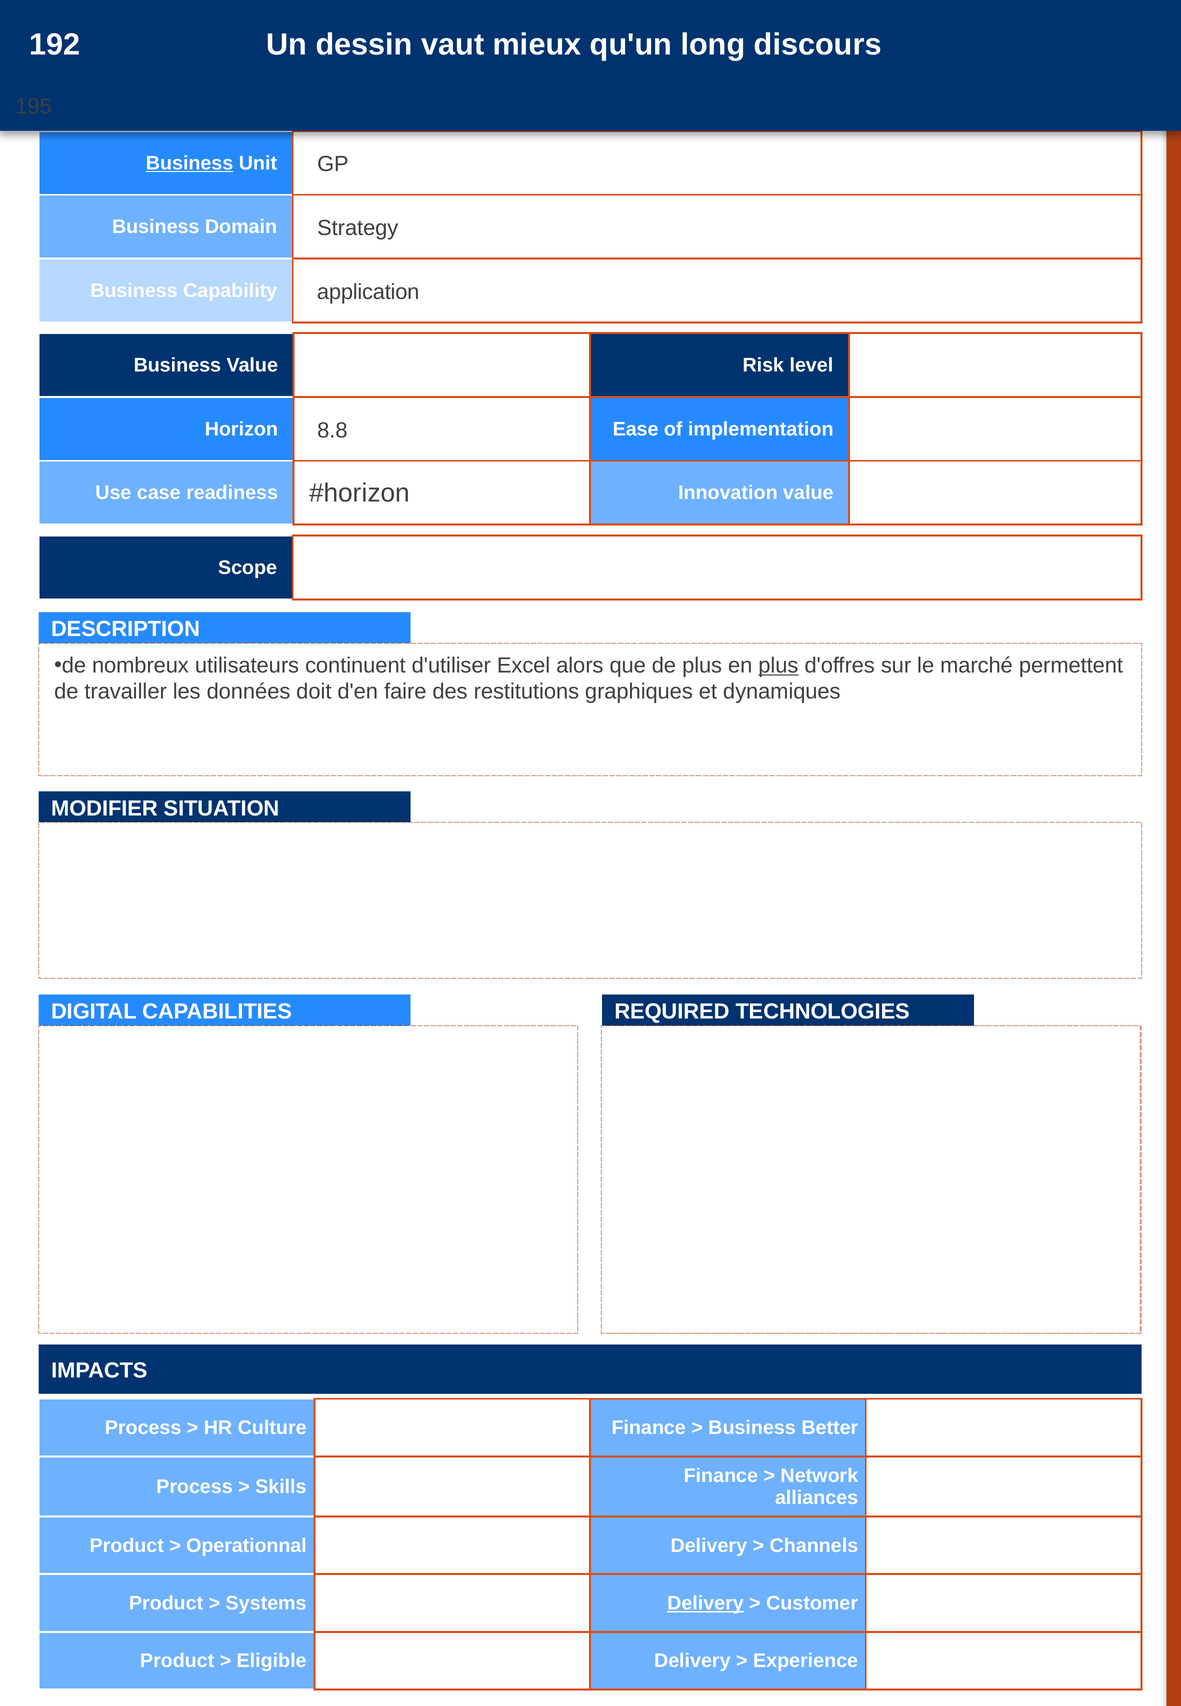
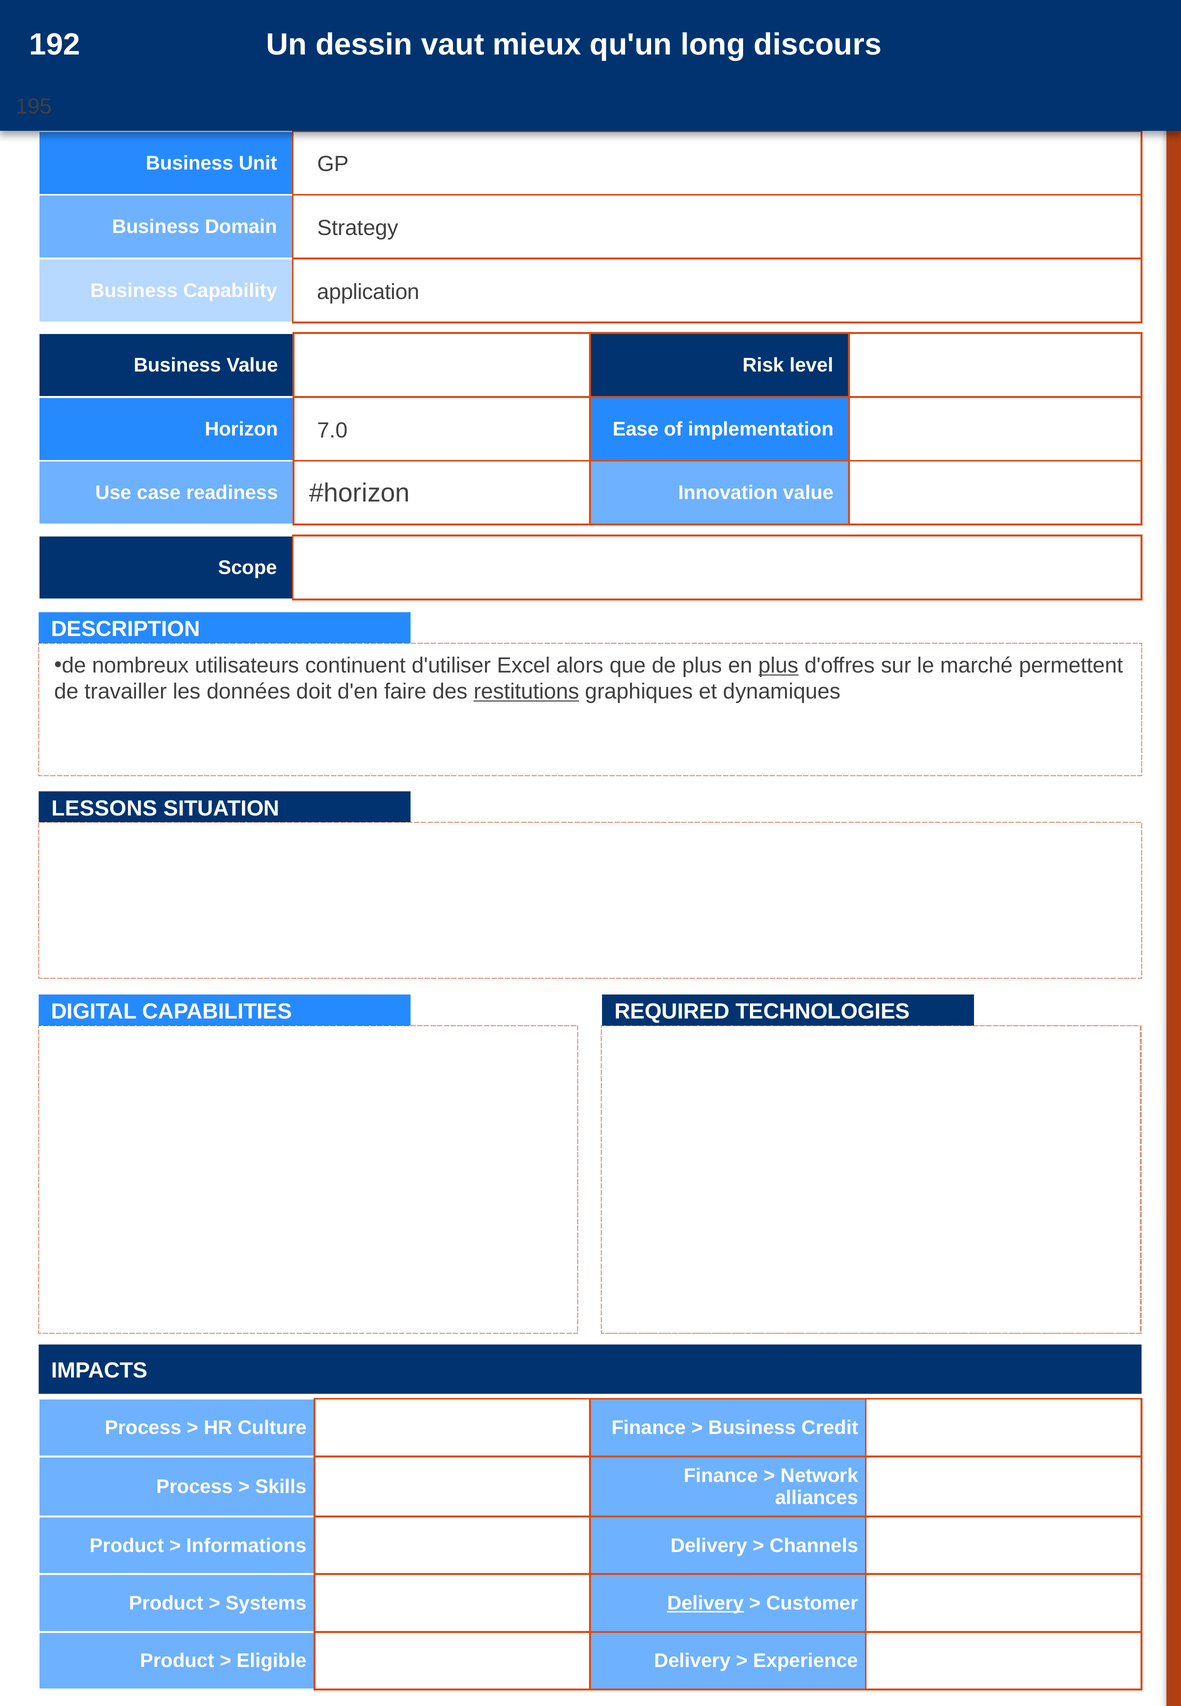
Business at (190, 163) underline: present -> none
8.8: 8.8 -> 7.0
restitutions underline: none -> present
MODIFIER: MODIFIER -> LESSONS
Better: Better -> Credit
Operationnal: Operationnal -> Informations
